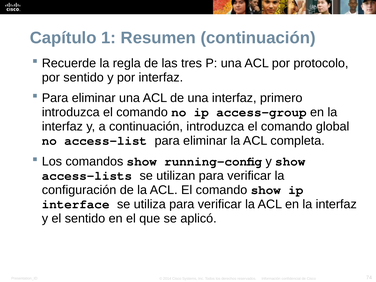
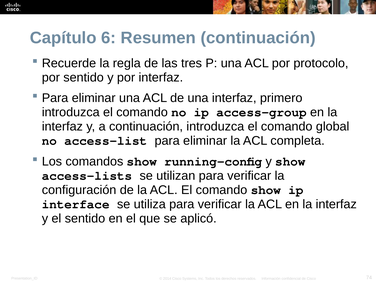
1: 1 -> 6
